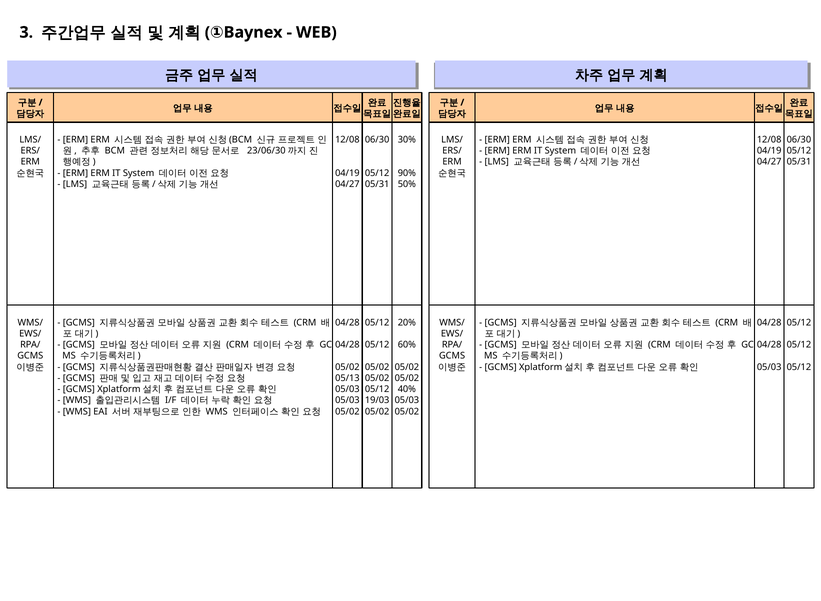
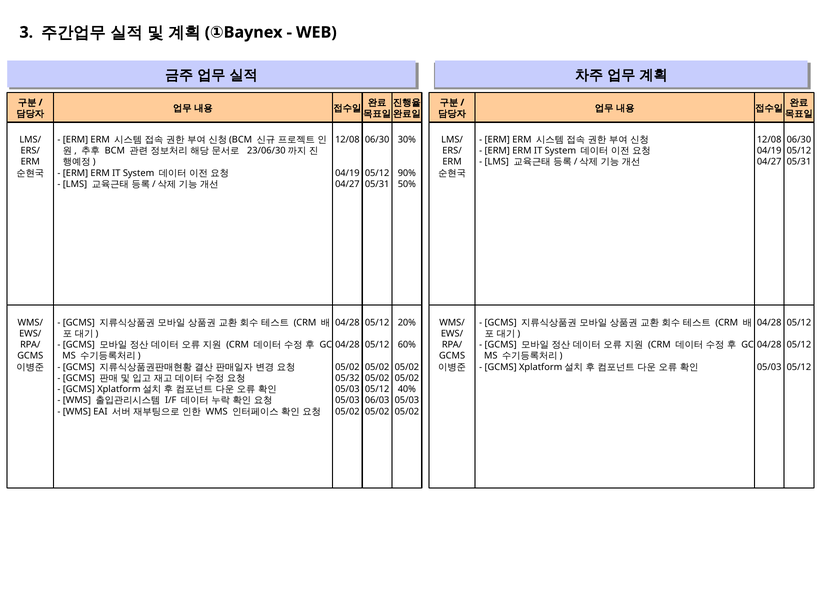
05/13: 05/13 -> 05/32
19/03: 19/03 -> 06/03
